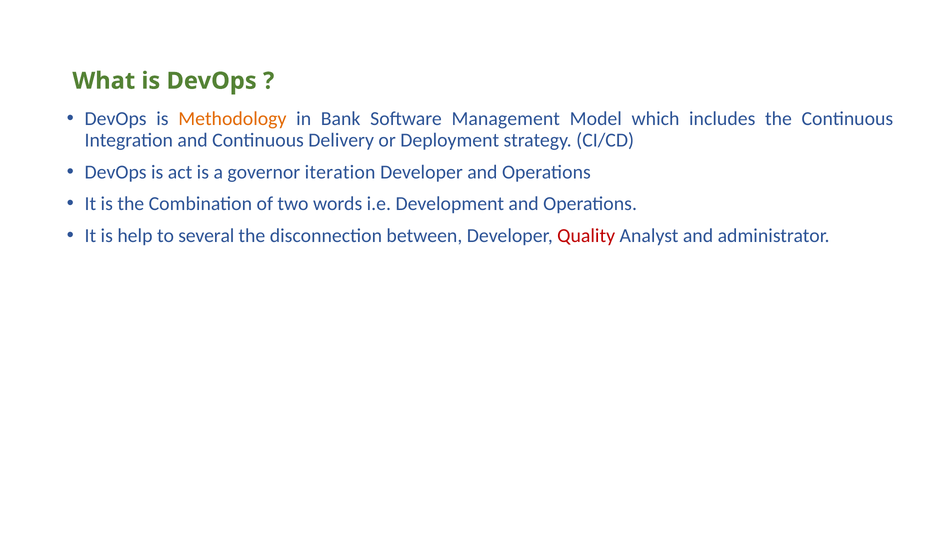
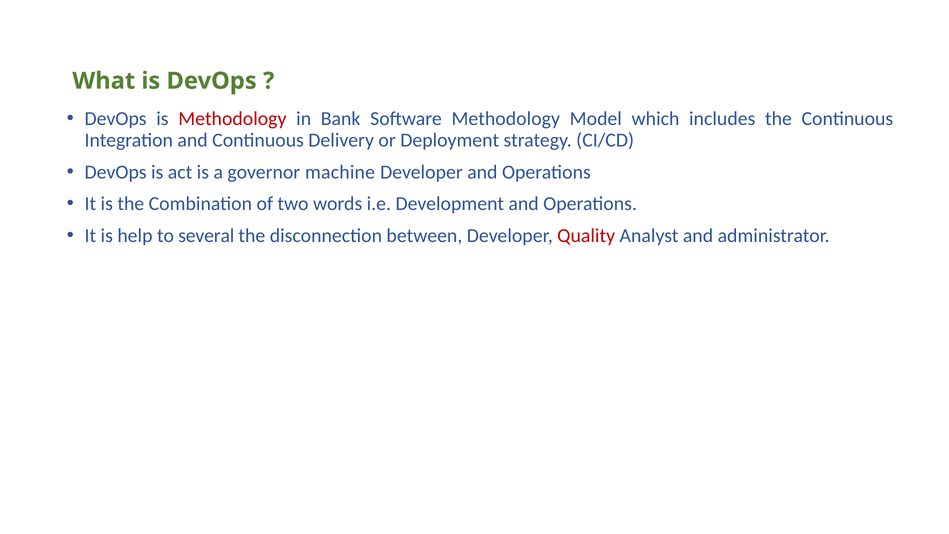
Methodology at (232, 119) colour: orange -> red
Software Management: Management -> Methodology
iteration: iteration -> machine
